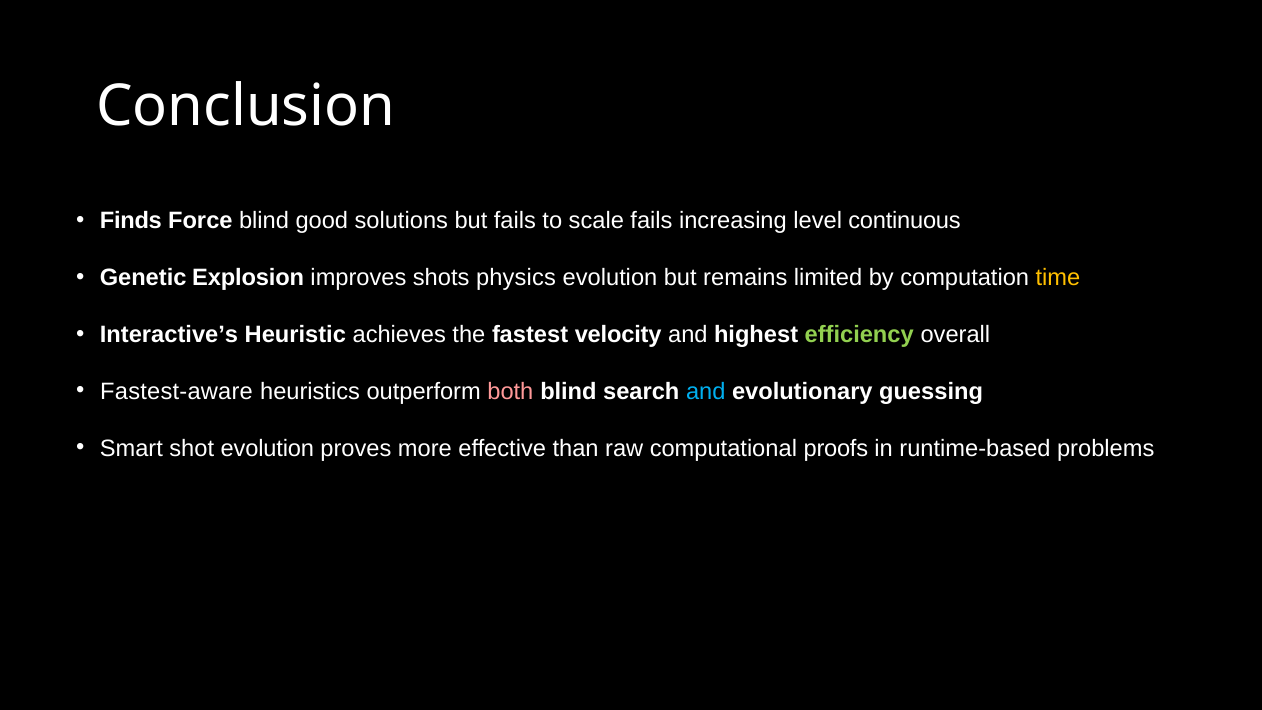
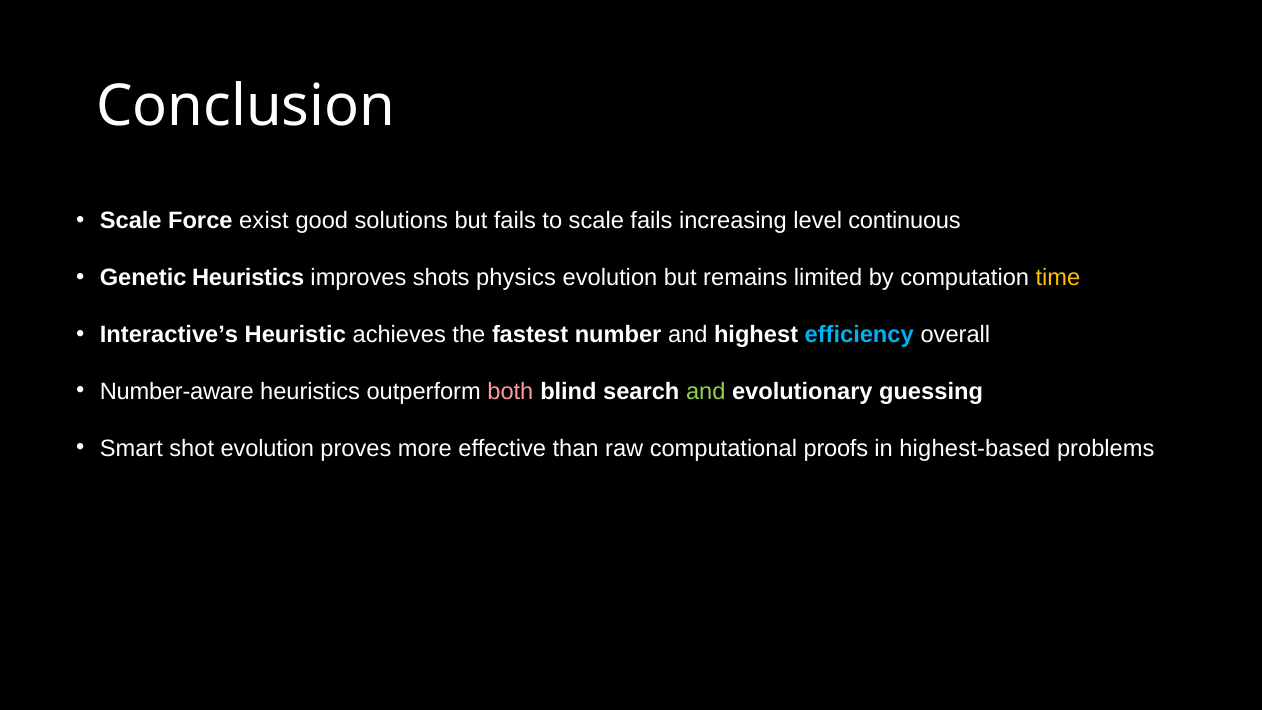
Finds at (131, 221): Finds -> Scale
Force blind: blind -> exist
Genetic Explosion: Explosion -> Heuristics
velocity: velocity -> number
efficiency colour: light green -> light blue
Fastest-aware: Fastest-aware -> Number-aware
and at (706, 391) colour: light blue -> light green
runtime-based: runtime-based -> highest-based
